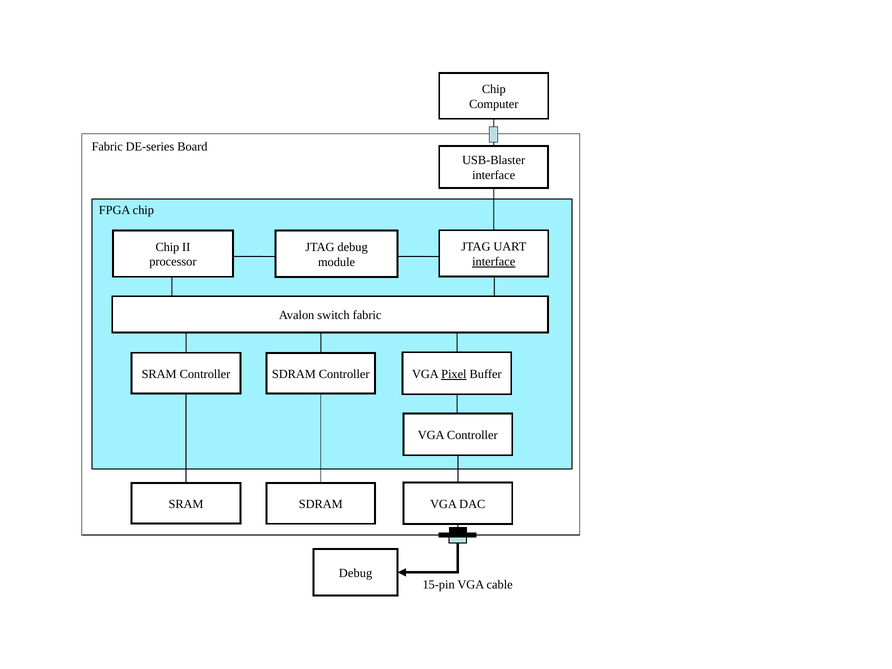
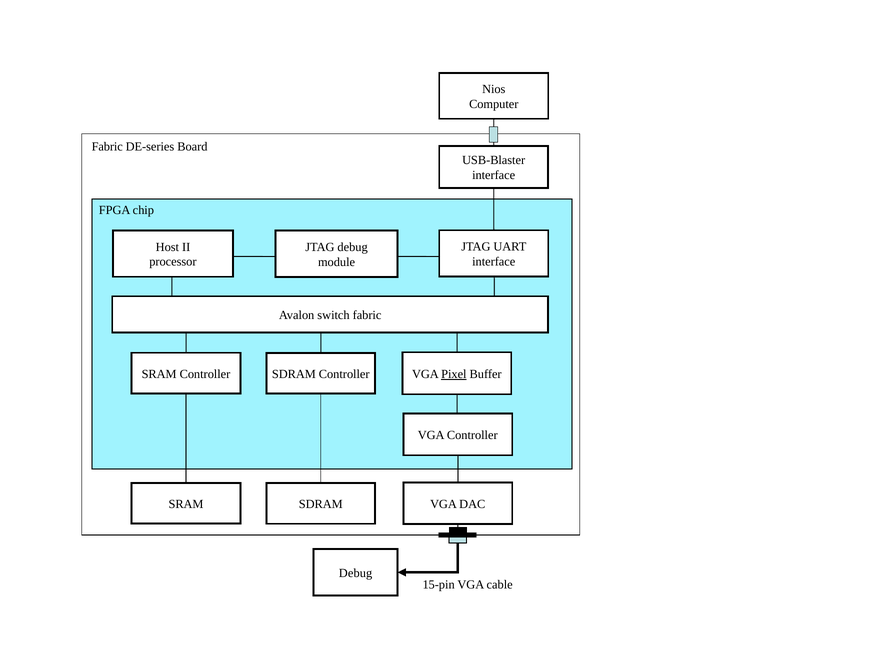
Chip at (494, 89): Chip -> Nios
Chip at (167, 247): Chip -> Host
interface at (494, 262) underline: present -> none
